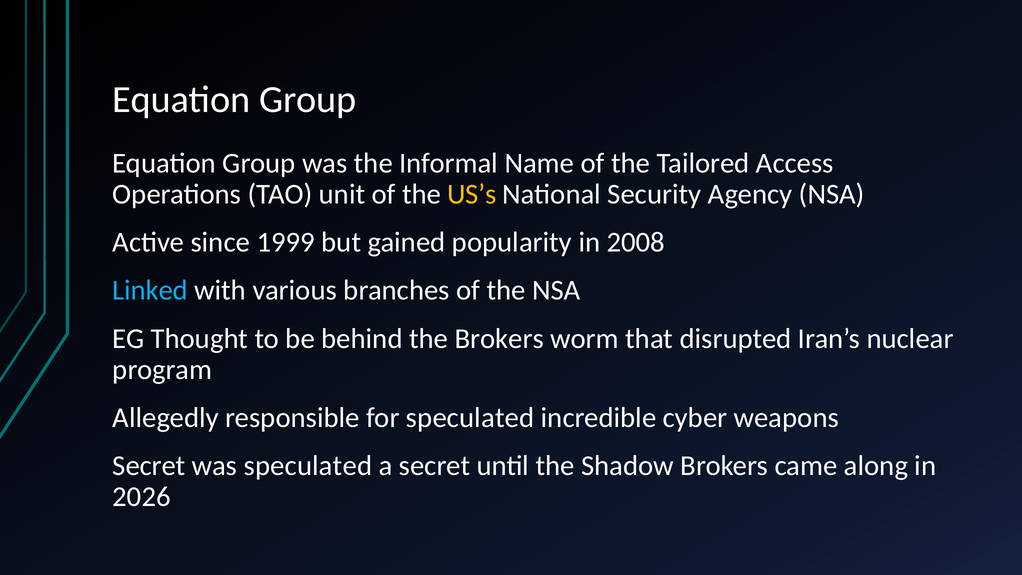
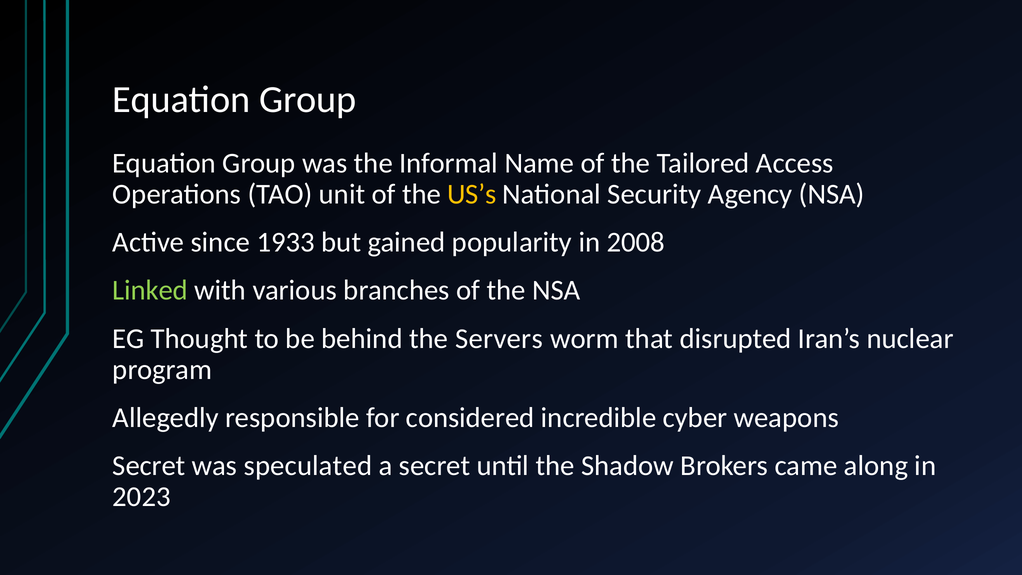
1999: 1999 -> 1933
Linked colour: light blue -> light green
the Brokers: Brokers -> Servers
for speculated: speculated -> considered
2026: 2026 -> 2023
